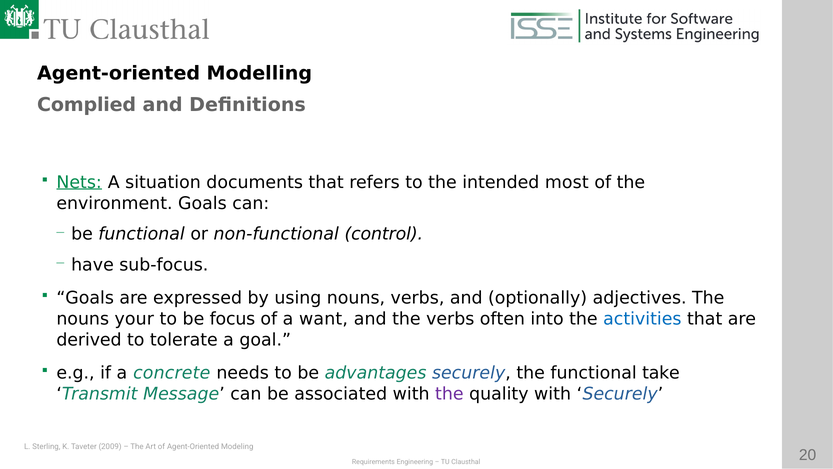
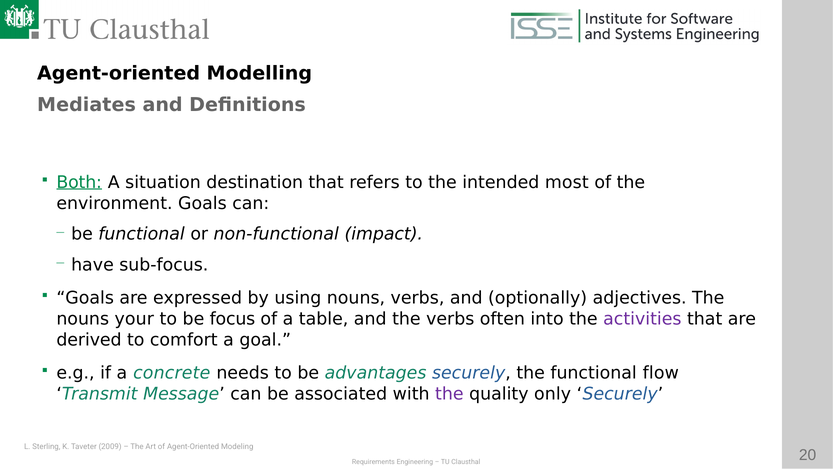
Complied: Complied -> Mediates
Nets: Nets -> Both
documents: documents -> destination
control: control -> impact
want: want -> table
activities colour: blue -> purple
tolerate: tolerate -> comfort
take: take -> flow
quality with: with -> only
